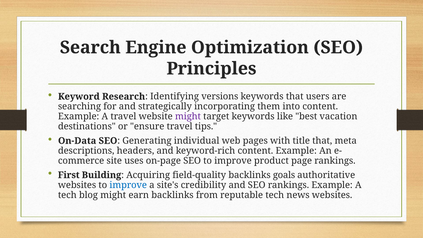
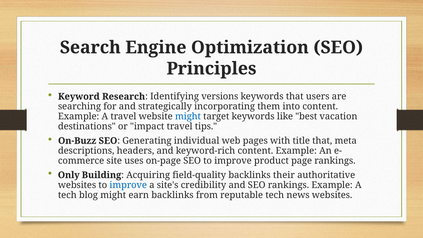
might at (188, 116) colour: purple -> blue
ensure: ensure -> impact
On-Data: On-Data -> On-Buzz
First: First -> Only
goals: goals -> their
